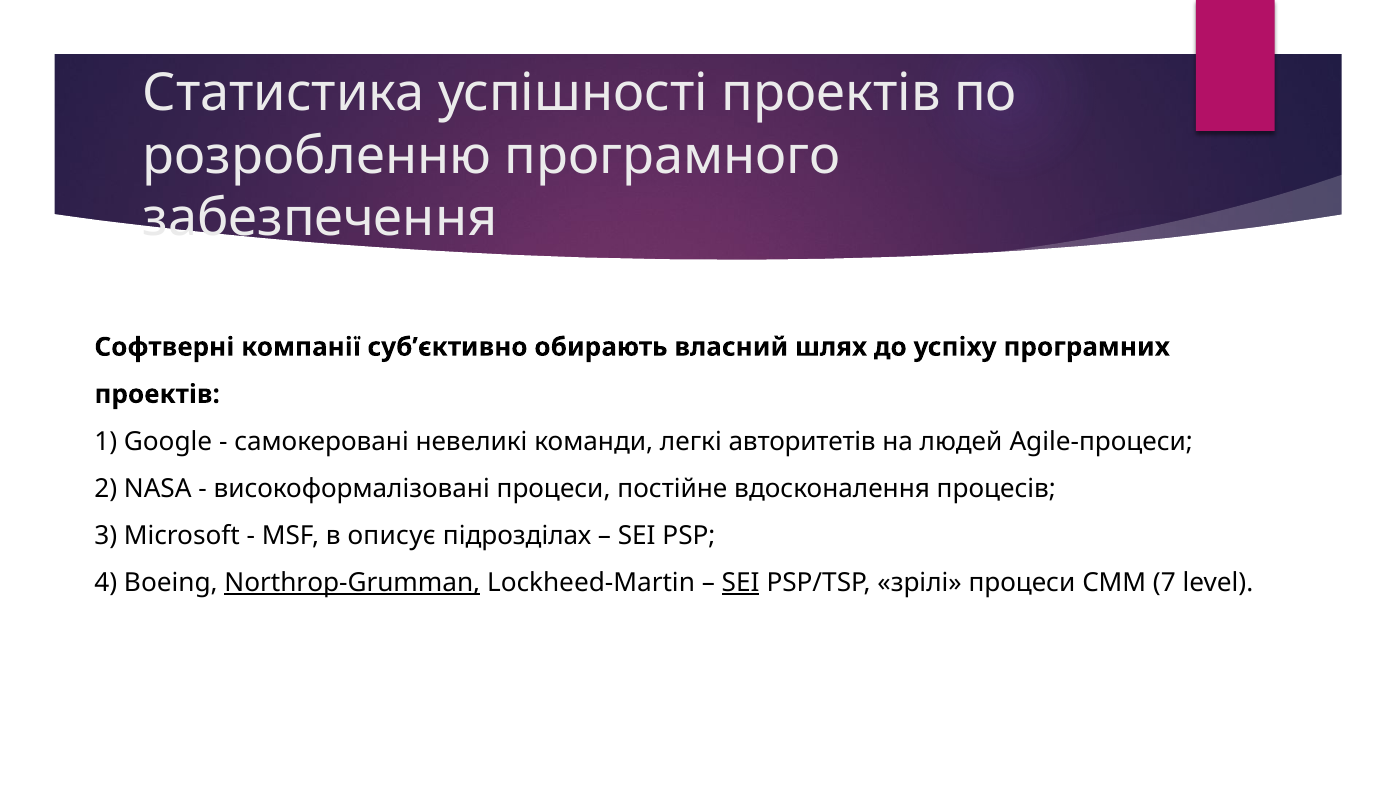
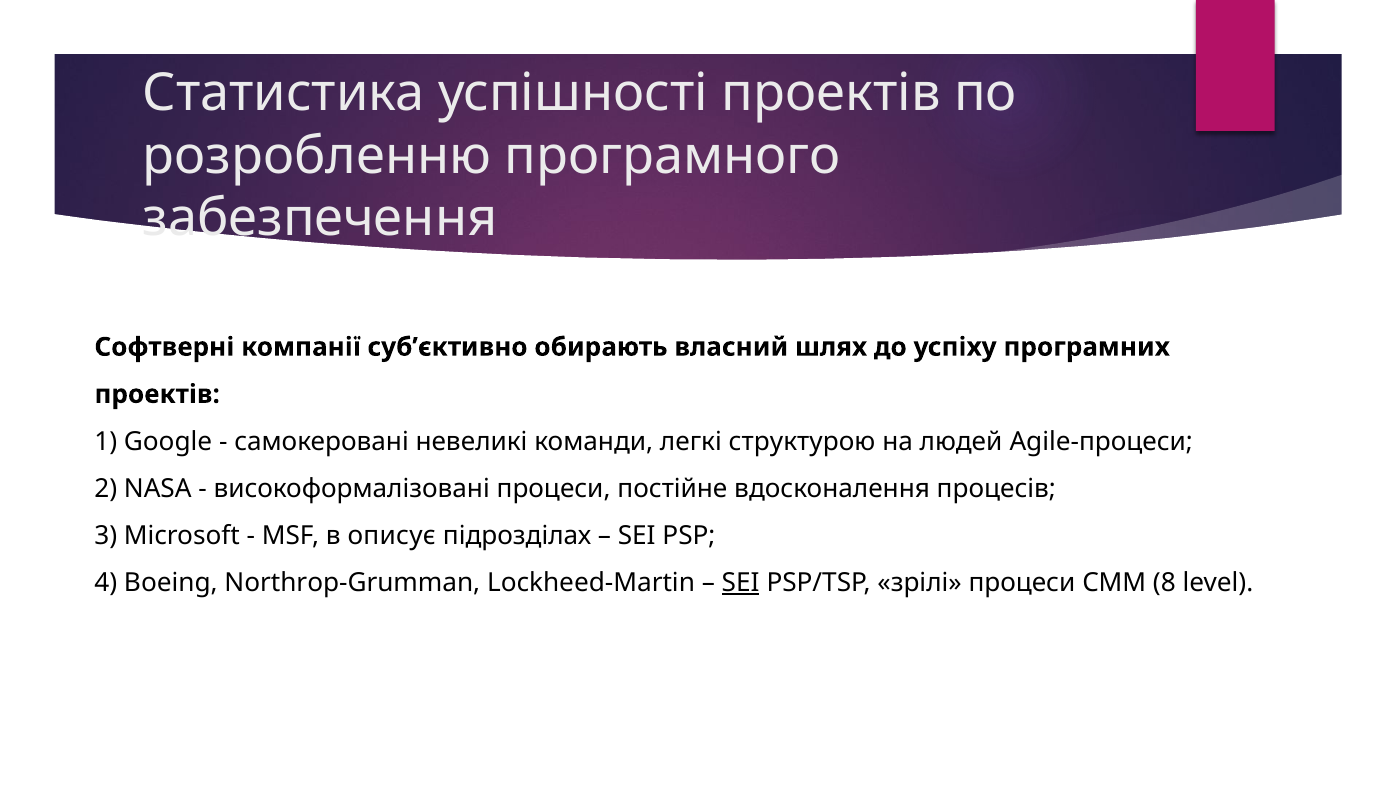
авторитетів: авторитетів -> структурою
Northrop-Grumman underline: present -> none
7: 7 -> 8
